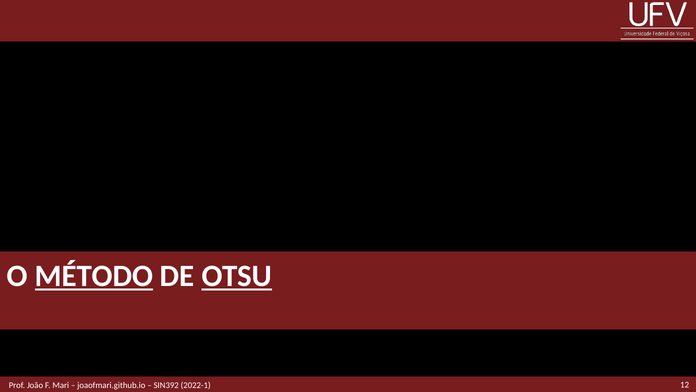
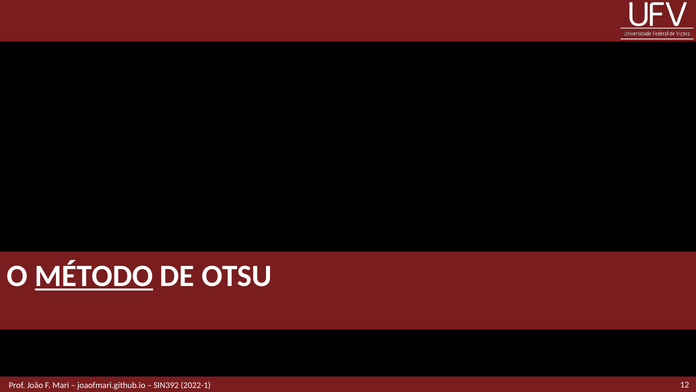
OTSU underline: present -> none
